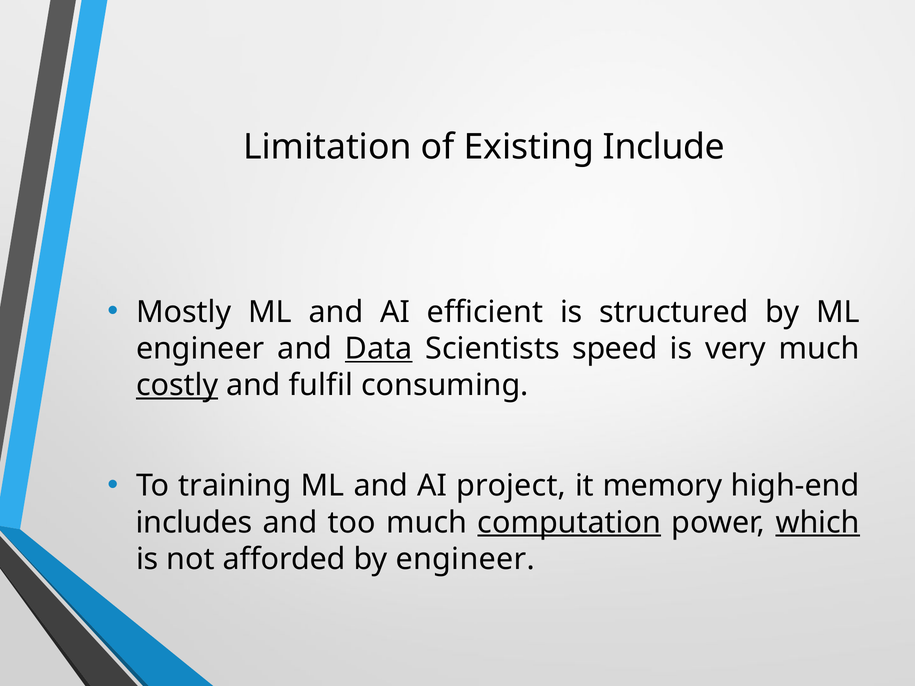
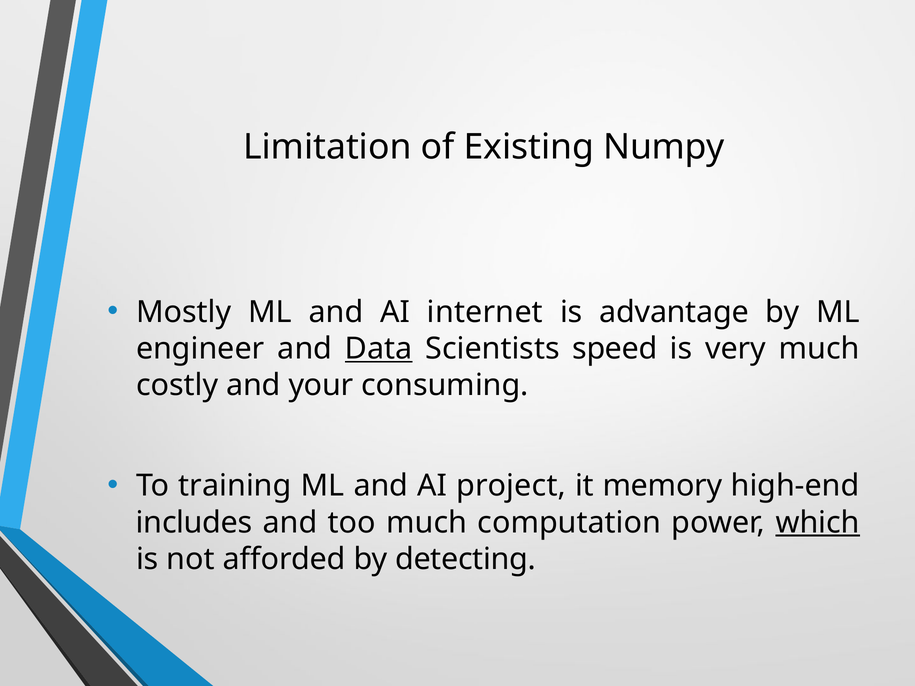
Include: Include -> Numpy
efficient: efficient -> internet
structured: structured -> advantage
costly underline: present -> none
fulfil: fulfil -> your
computation underline: present -> none
by engineer: engineer -> detecting
